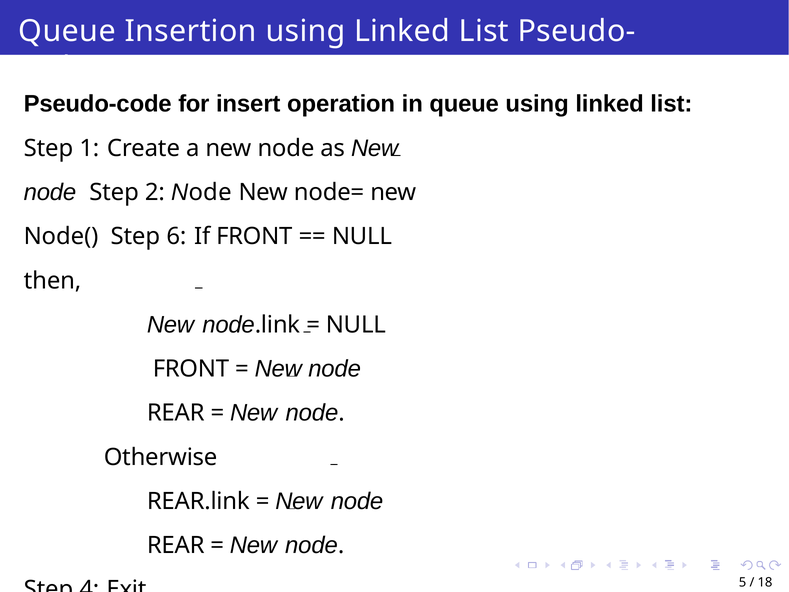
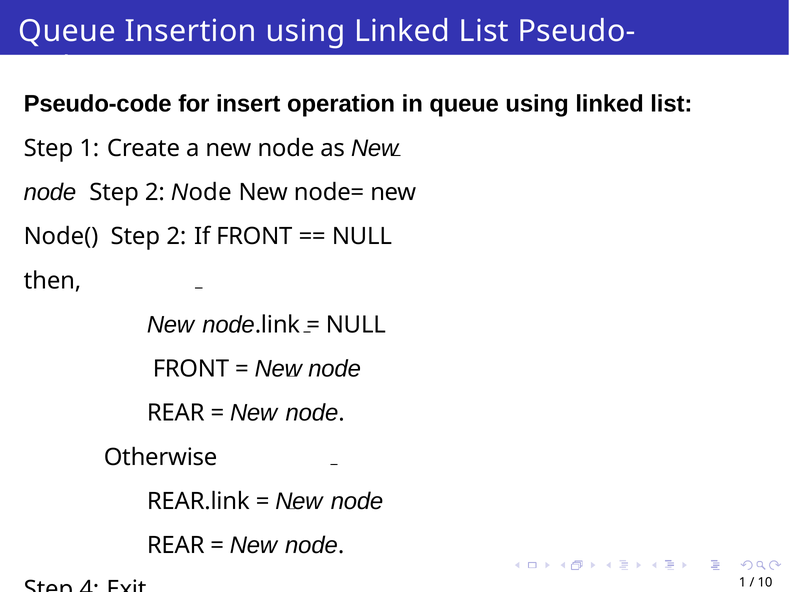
Node( Step 6: 6 -> 2
5 at (743, 583): 5 -> 1
18: 18 -> 10
